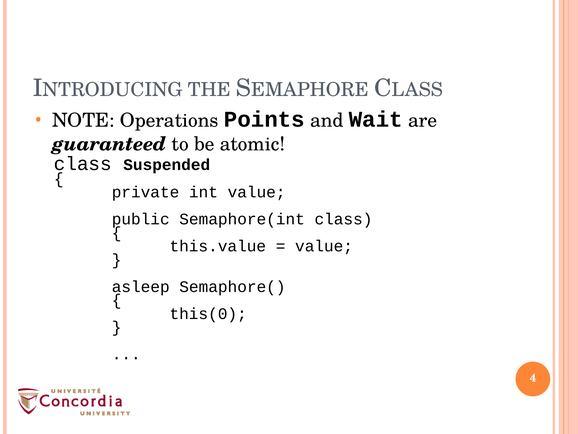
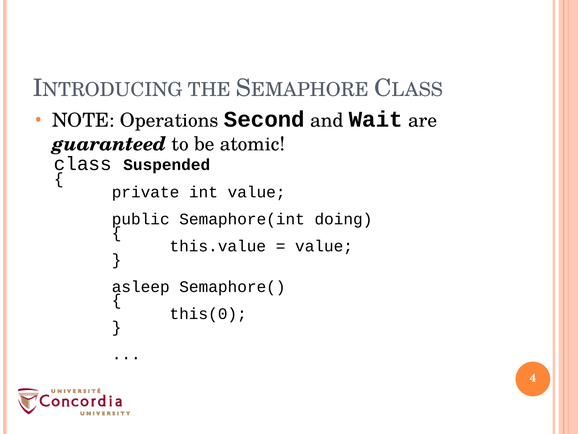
Points: Points -> Second
Semaphore(int class: class -> doing
